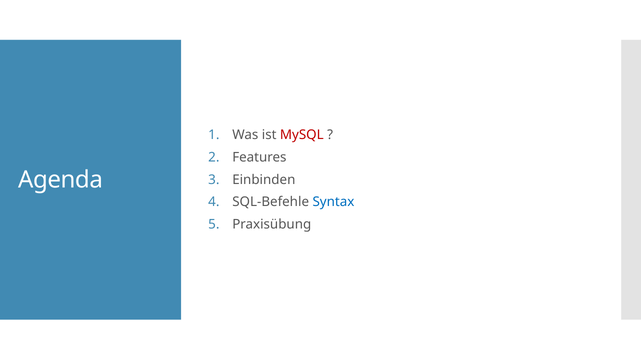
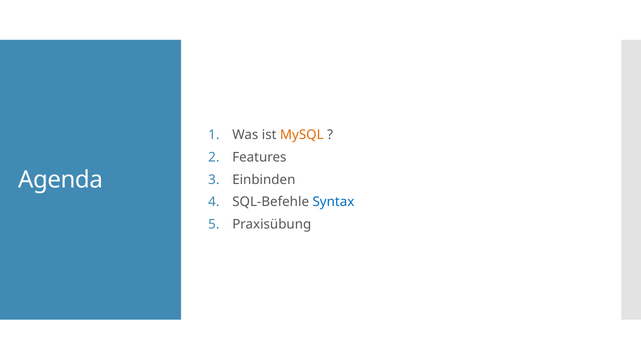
MySQL colour: red -> orange
